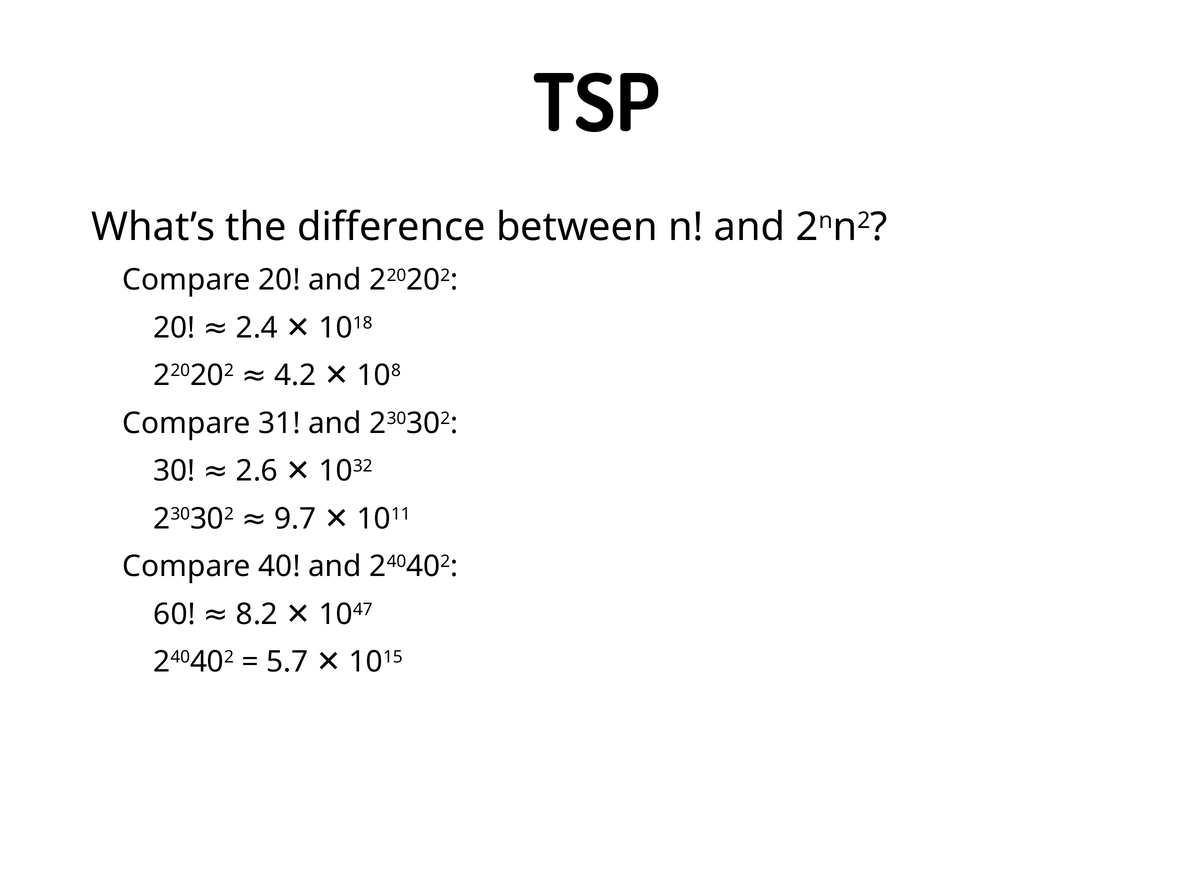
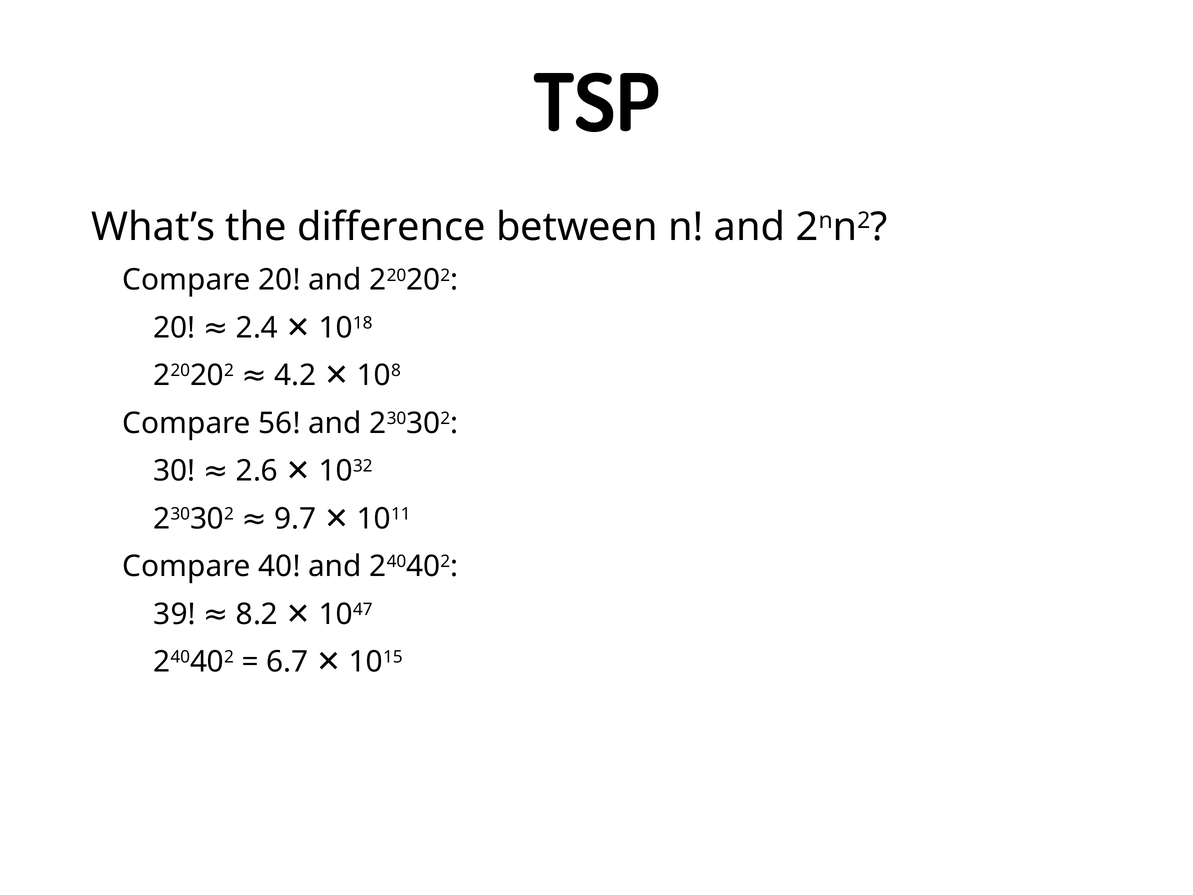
31: 31 -> 56
60: 60 -> 39
5.7: 5.7 -> 6.7
